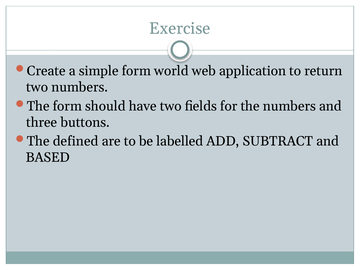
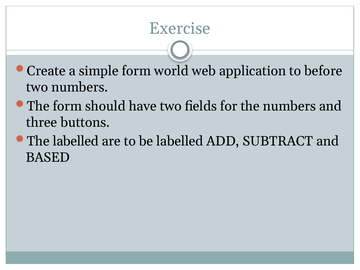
return: return -> before
The defined: defined -> labelled
